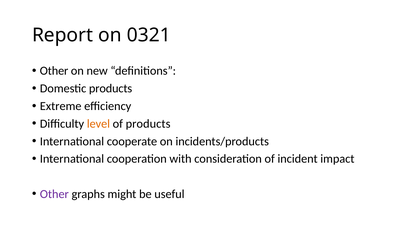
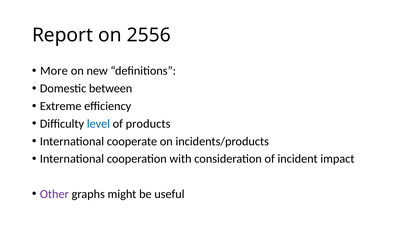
0321: 0321 -> 2556
Other at (54, 71): Other -> More
Domestic products: products -> between
level colour: orange -> blue
